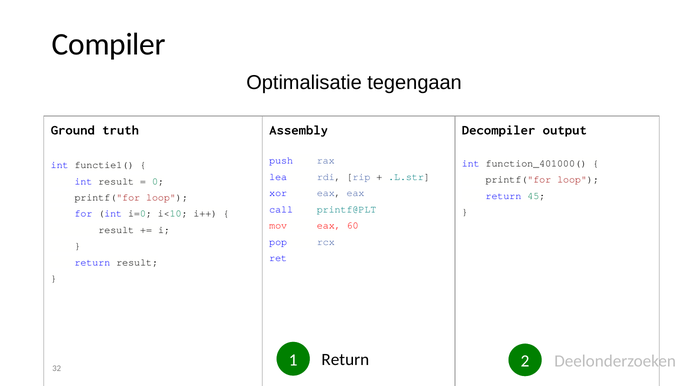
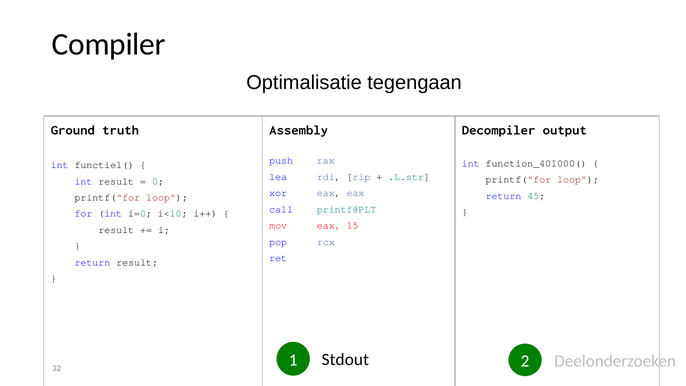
60: 60 -> 15
1 Return: Return -> Stdout
